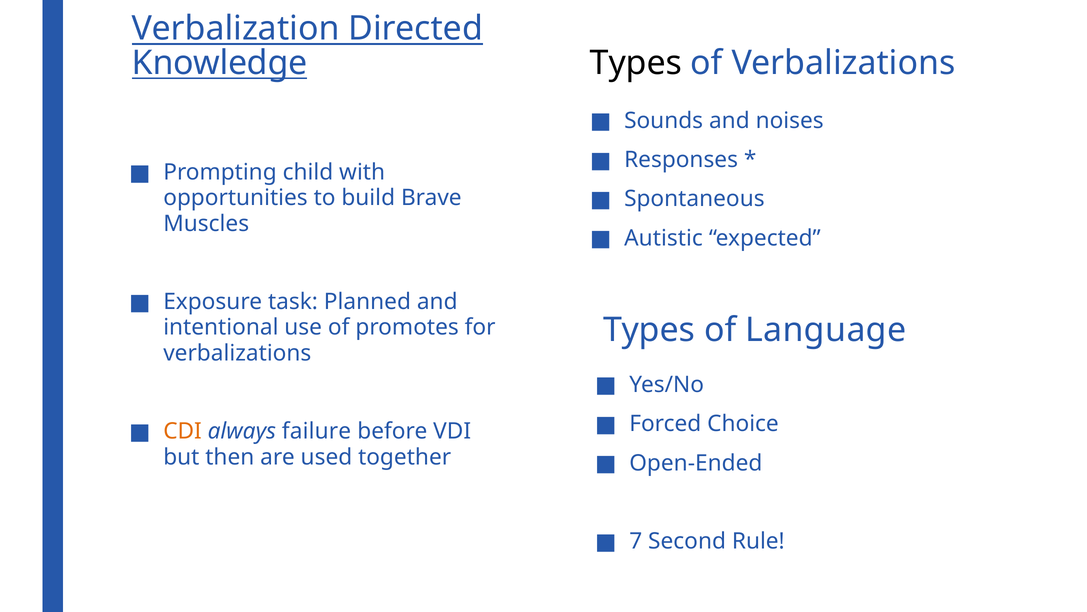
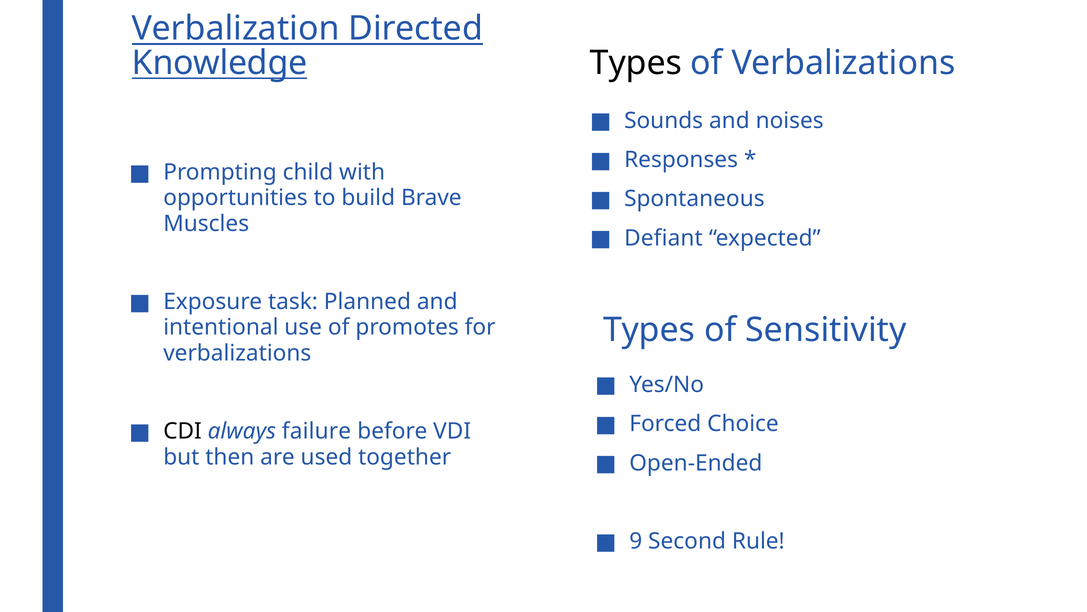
Autistic: Autistic -> Defiant
Language: Language -> Sensitivity
CDI colour: orange -> black
7: 7 -> 9
